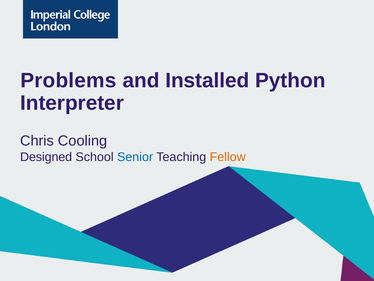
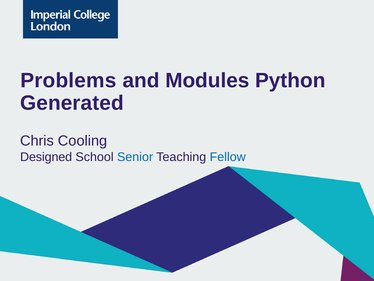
Installed: Installed -> Modules
Interpreter: Interpreter -> Generated
Fellow colour: orange -> blue
